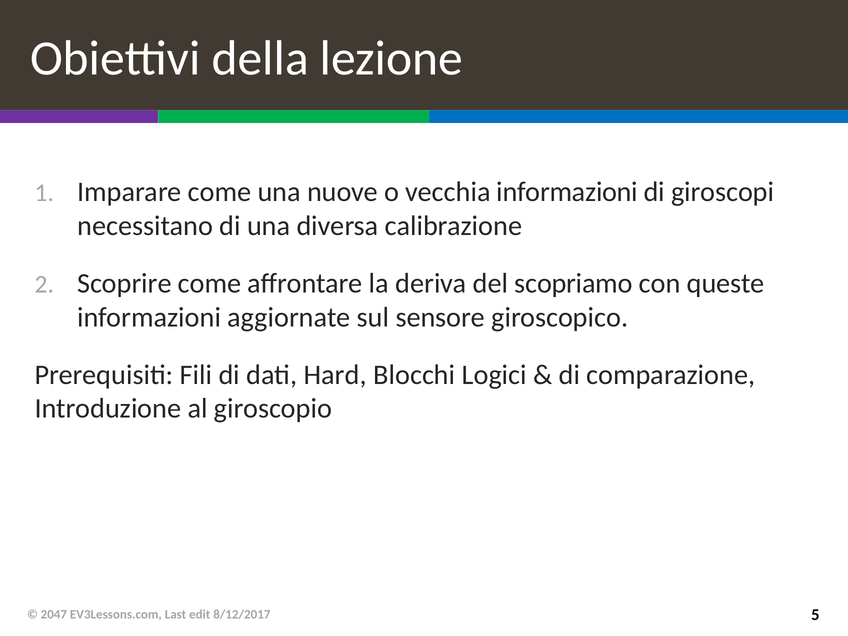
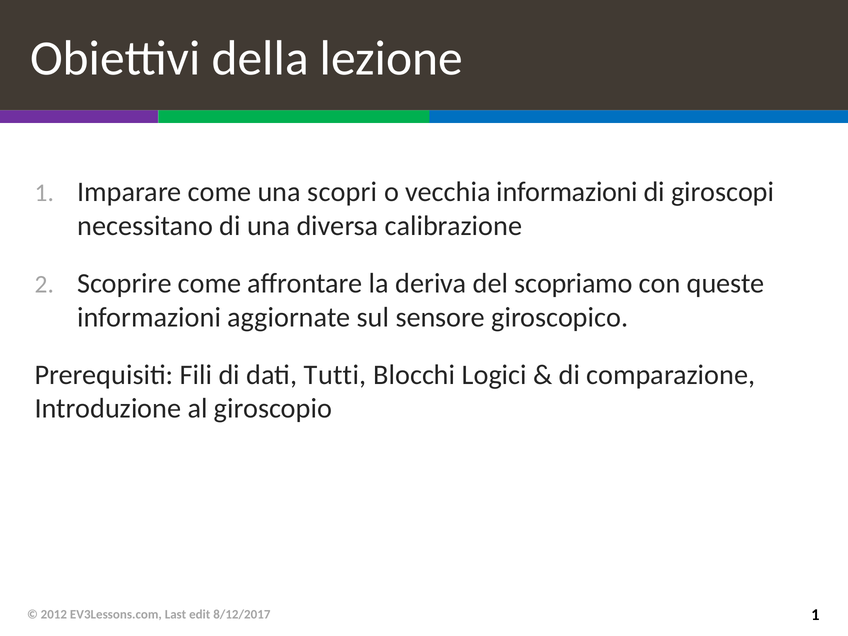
nuove: nuove -> scopri
Hard: Hard -> Tutti
2047: 2047 -> 2012
8/12/2017 5: 5 -> 1
